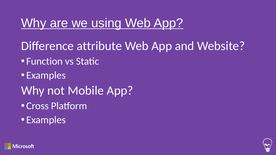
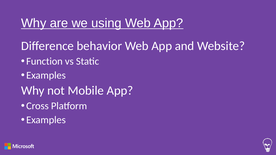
attribute: attribute -> behavior
